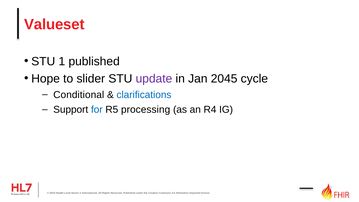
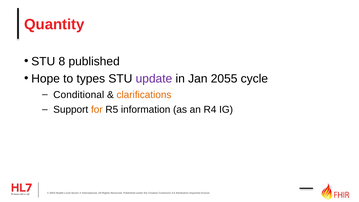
Valueset: Valueset -> Quantity
1: 1 -> 8
slider: slider -> types
2045: 2045 -> 2055
clarifications colour: blue -> orange
for colour: blue -> orange
processing: processing -> information
